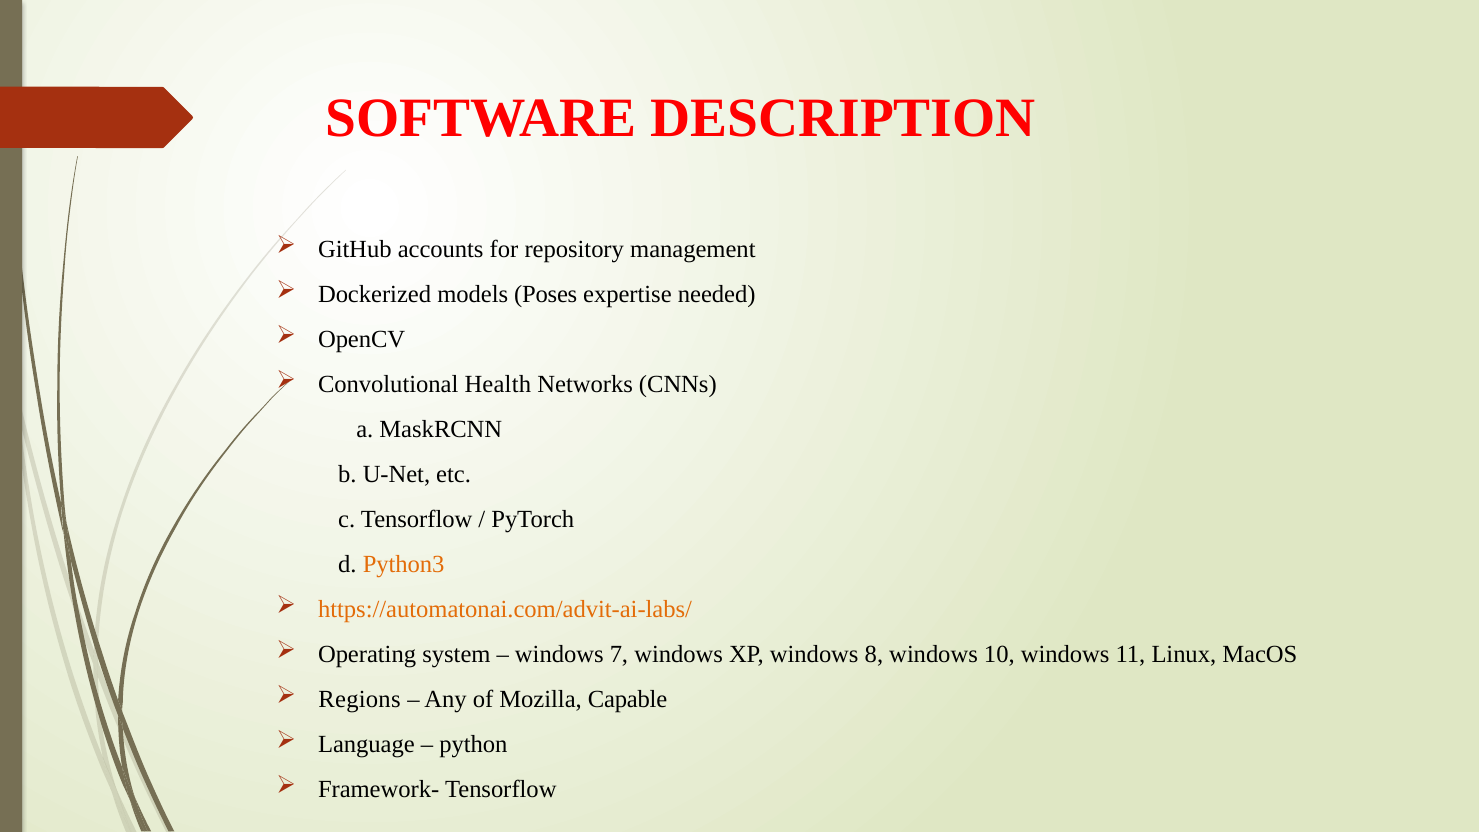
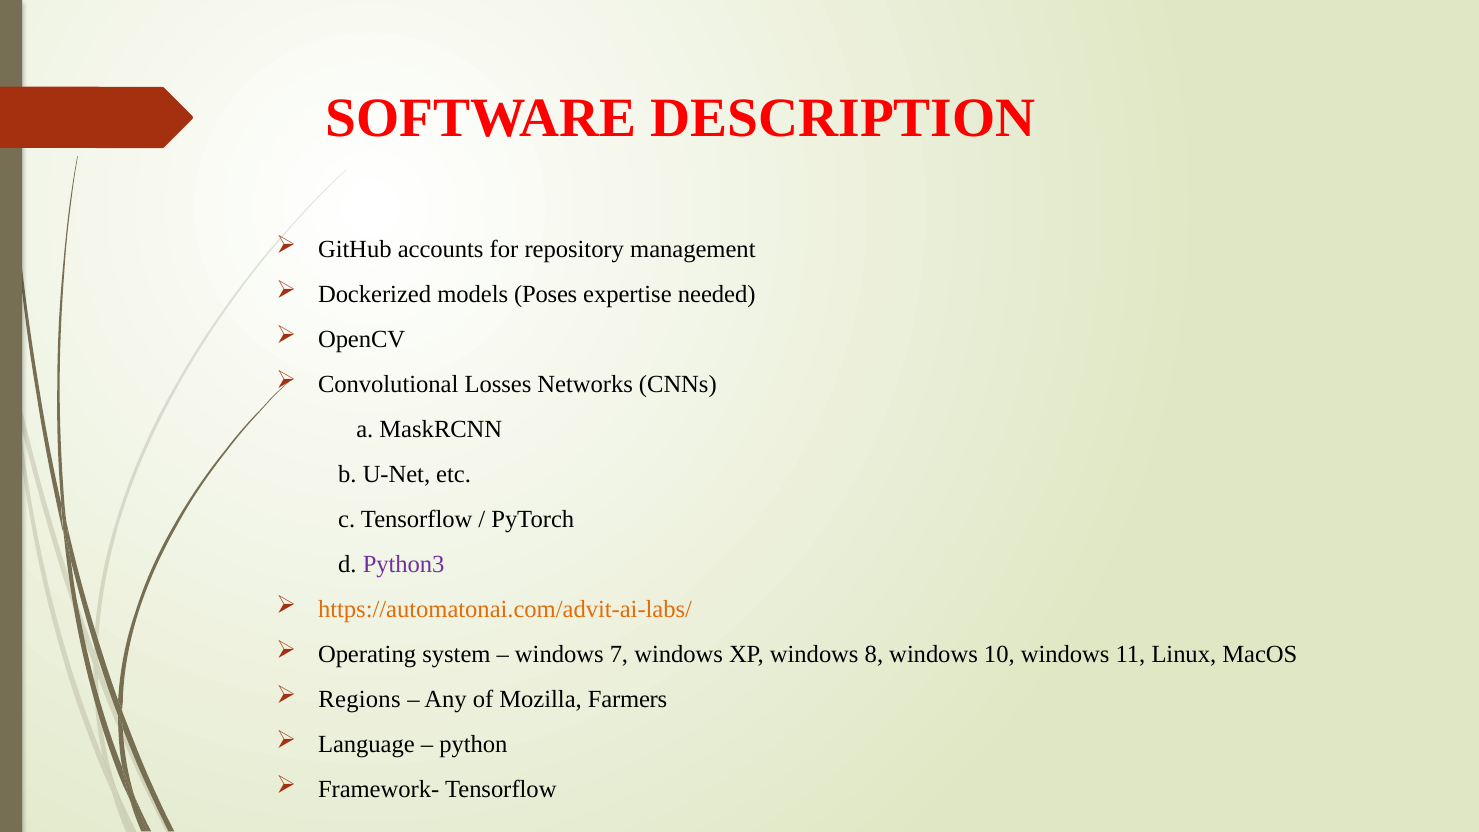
Health: Health -> Losses
Python3 colour: orange -> purple
Capable: Capable -> Farmers
